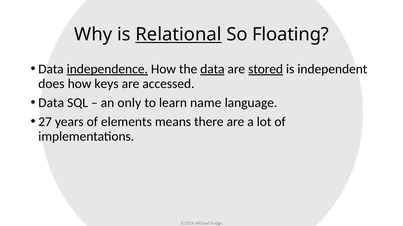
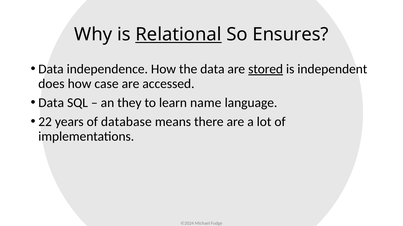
Floating: Floating -> Ensures
independence underline: present -> none
data at (212, 69) underline: present -> none
keys: keys -> case
only: only -> they
27: 27 -> 22
elements: elements -> database
